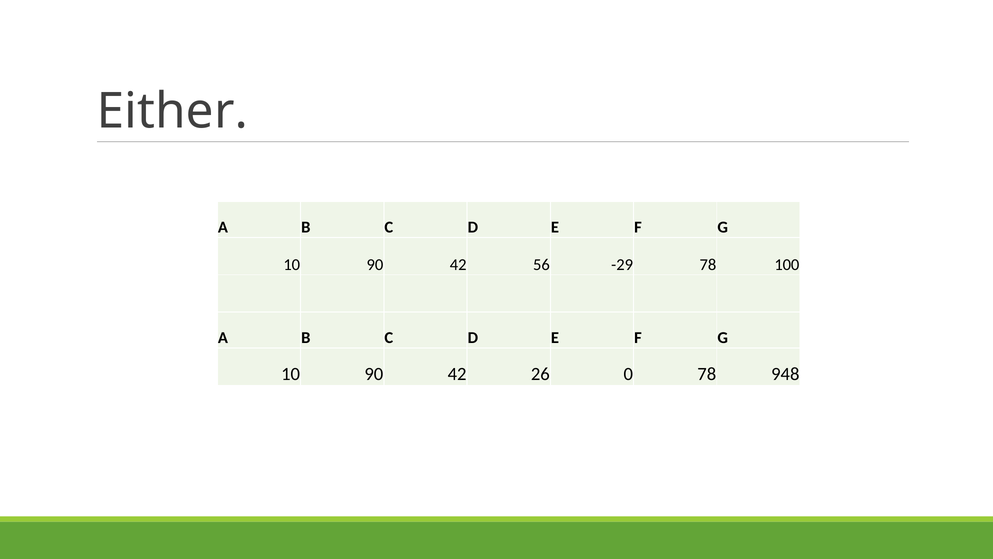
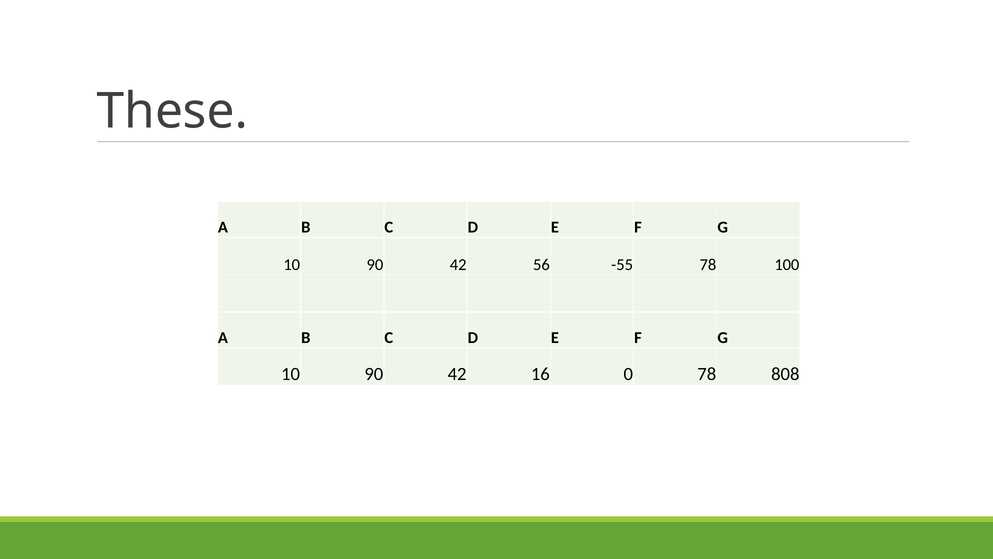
Either: Either -> These
-29: -29 -> -55
26: 26 -> 16
948: 948 -> 808
